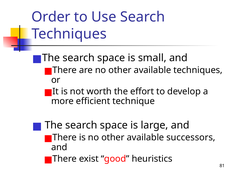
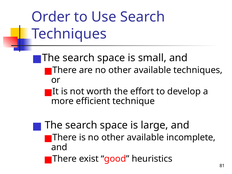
successors: successors -> incomplete
